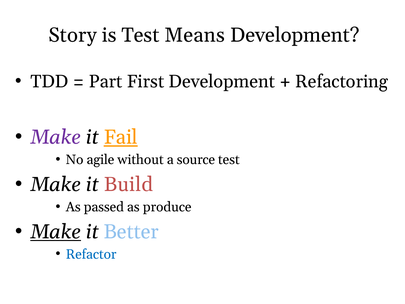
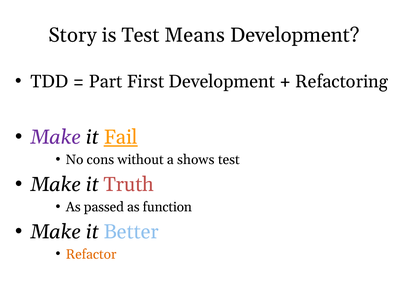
agile: agile -> cons
source: source -> shows
Build: Build -> Truth
produce: produce -> function
Make at (56, 232) underline: present -> none
Refactor colour: blue -> orange
